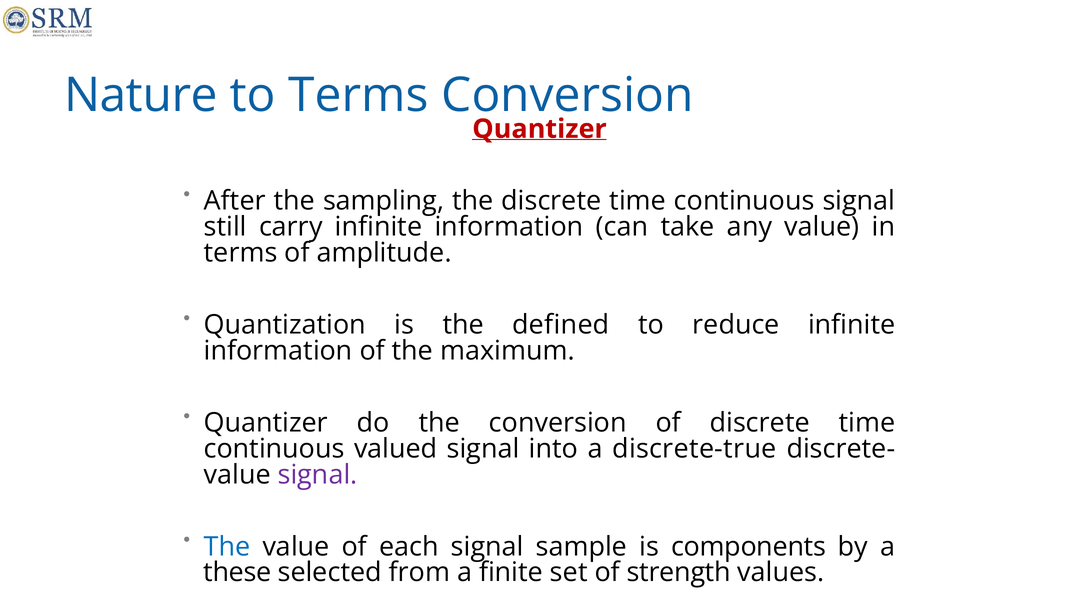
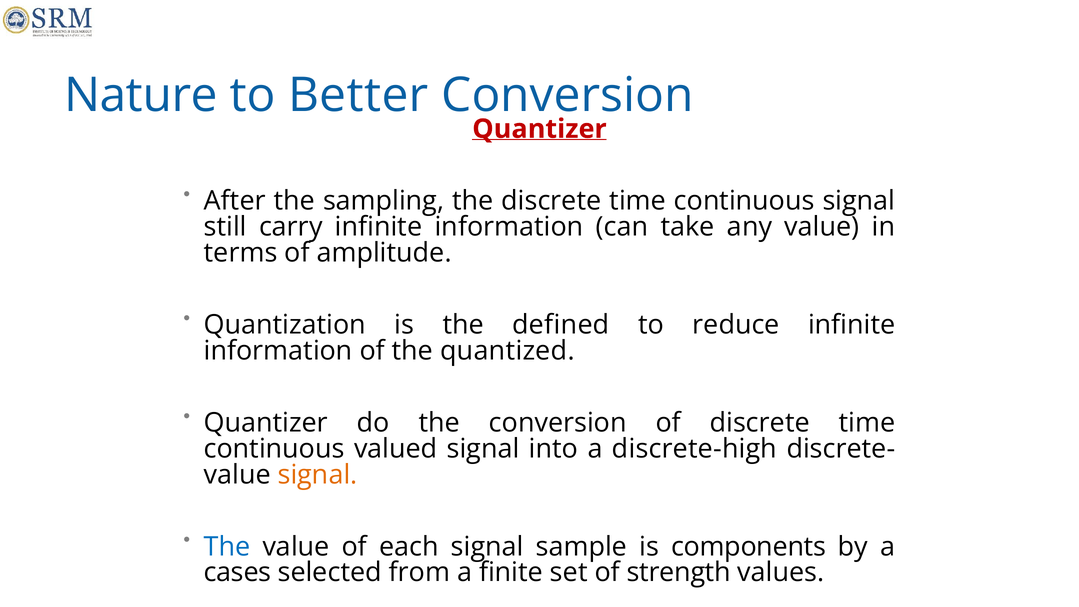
to Terms: Terms -> Better
maximum: maximum -> quantized
discrete-true: discrete-true -> discrete-high
signal at (318, 475) colour: purple -> orange
these: these -> cases
